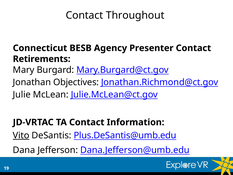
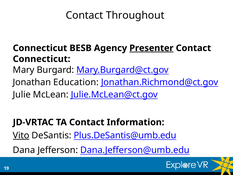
Presenter underline: none -> present
Retirements at (42, 59): Retirements -> Connecticut
Objectives: Objectives -> Education
